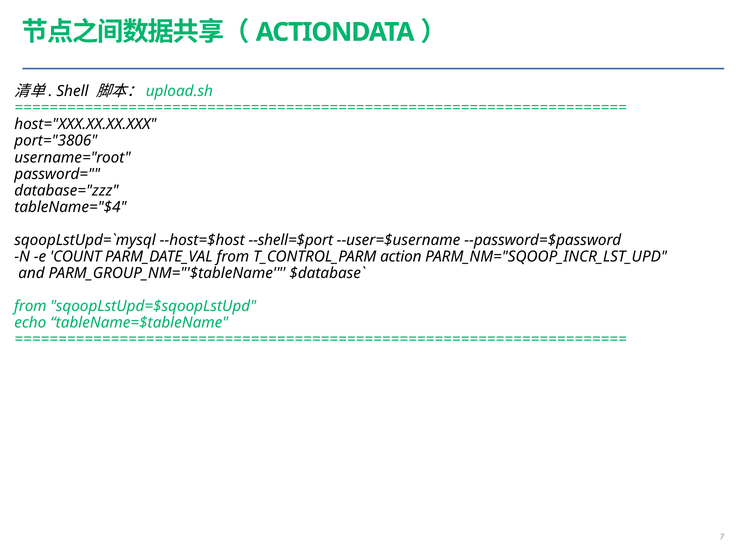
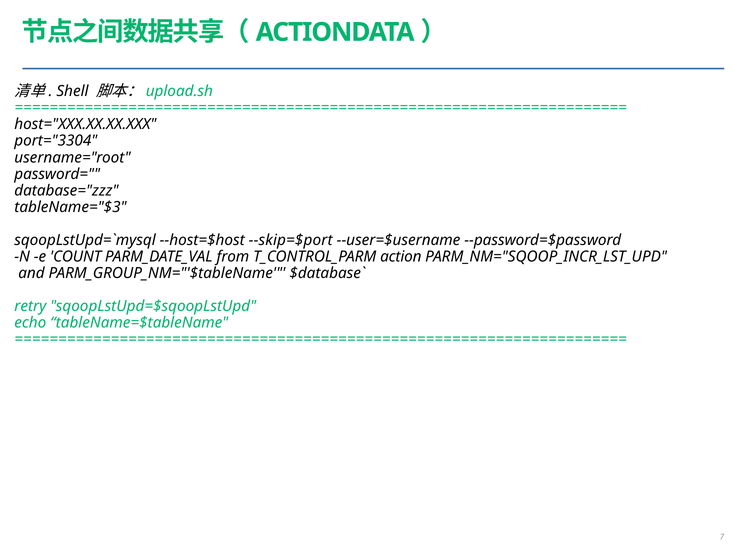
port="3806: port="3806 -> port="3304
tableName="$4: tableName="$4 -> tableName="$3
--shell=$port: --shell=$port -> --skip=$port
from at (30, 306): from -> retry
